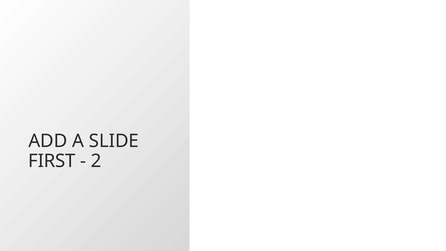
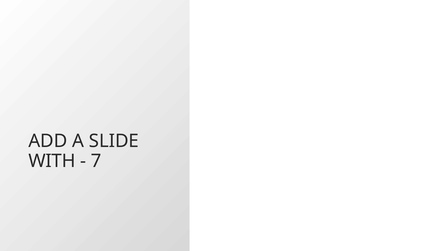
FIRST: FIRST -> WITH
2: 2 -> 7
